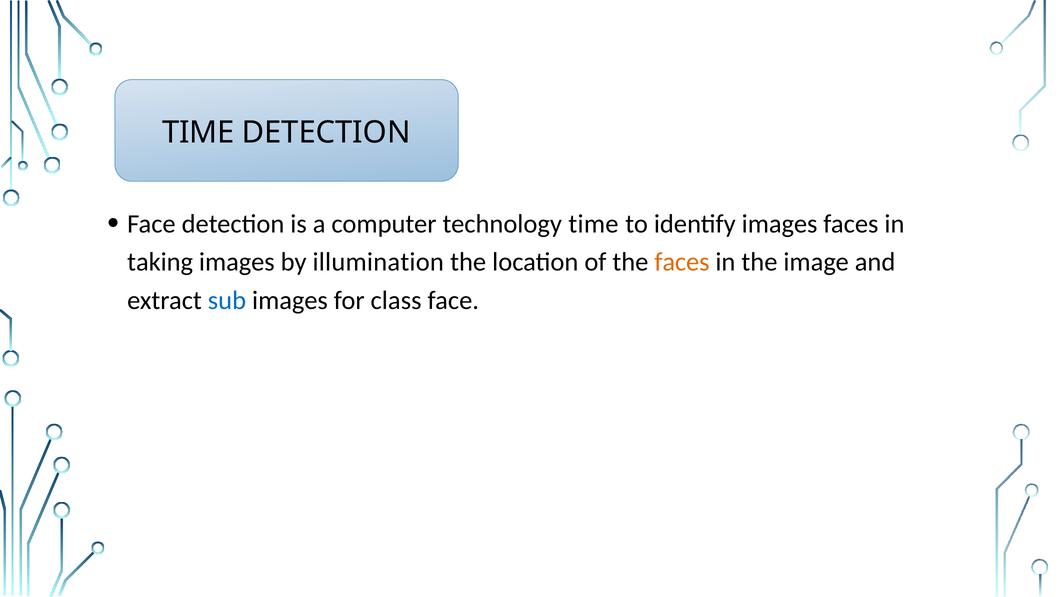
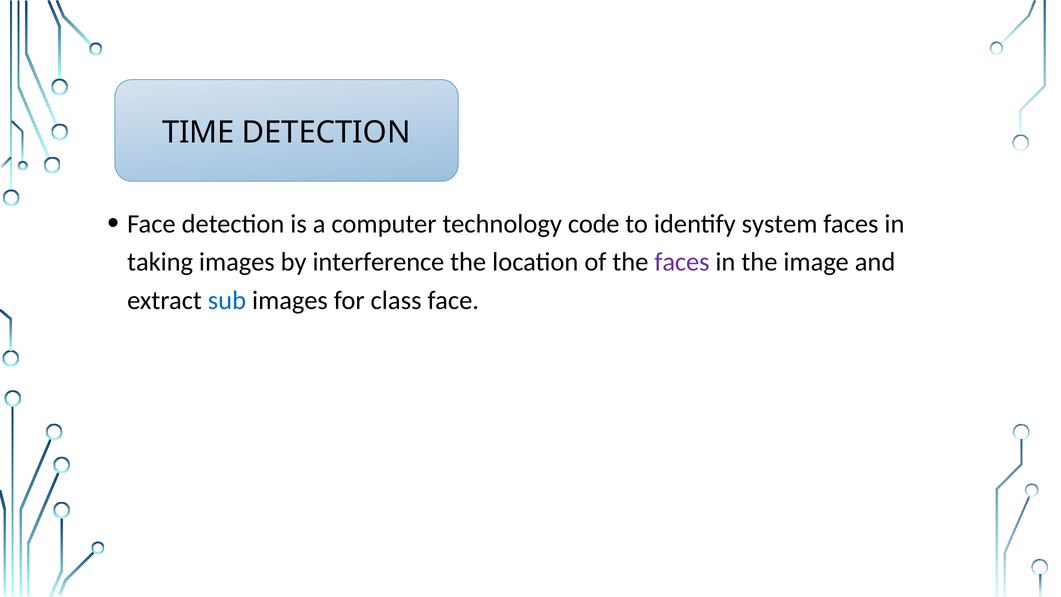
time at (594, 224): time -> code
identify images: images -> system
illumination: illumination -> interference
faces at (682, 262) colour: orange -> purple
